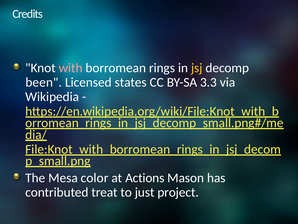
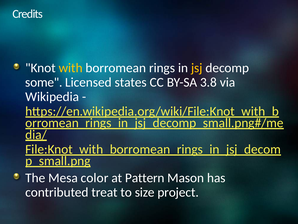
with colour: pink -> yellow
been: been -> some
3.3: 3.3 -> 3.8
Actions: Actions -> Pattern
just: just -> size
